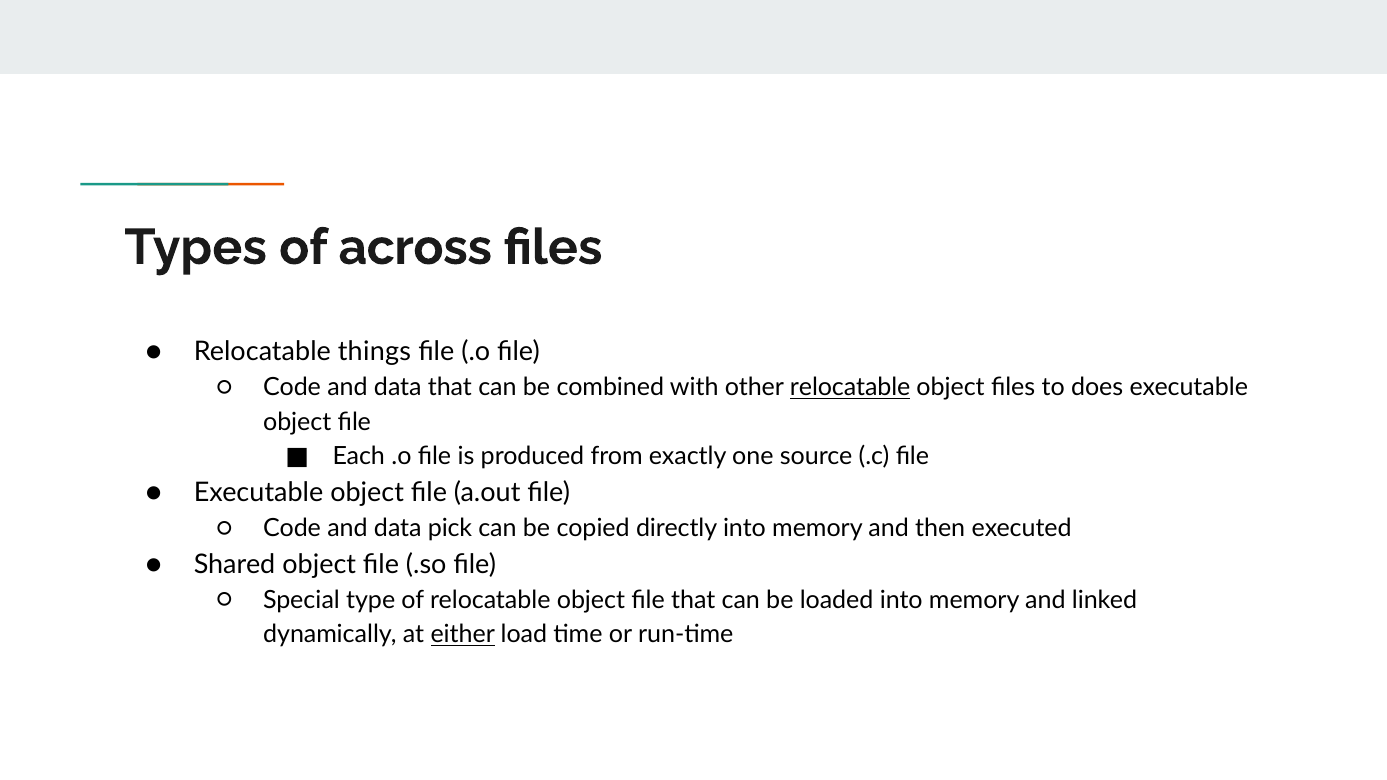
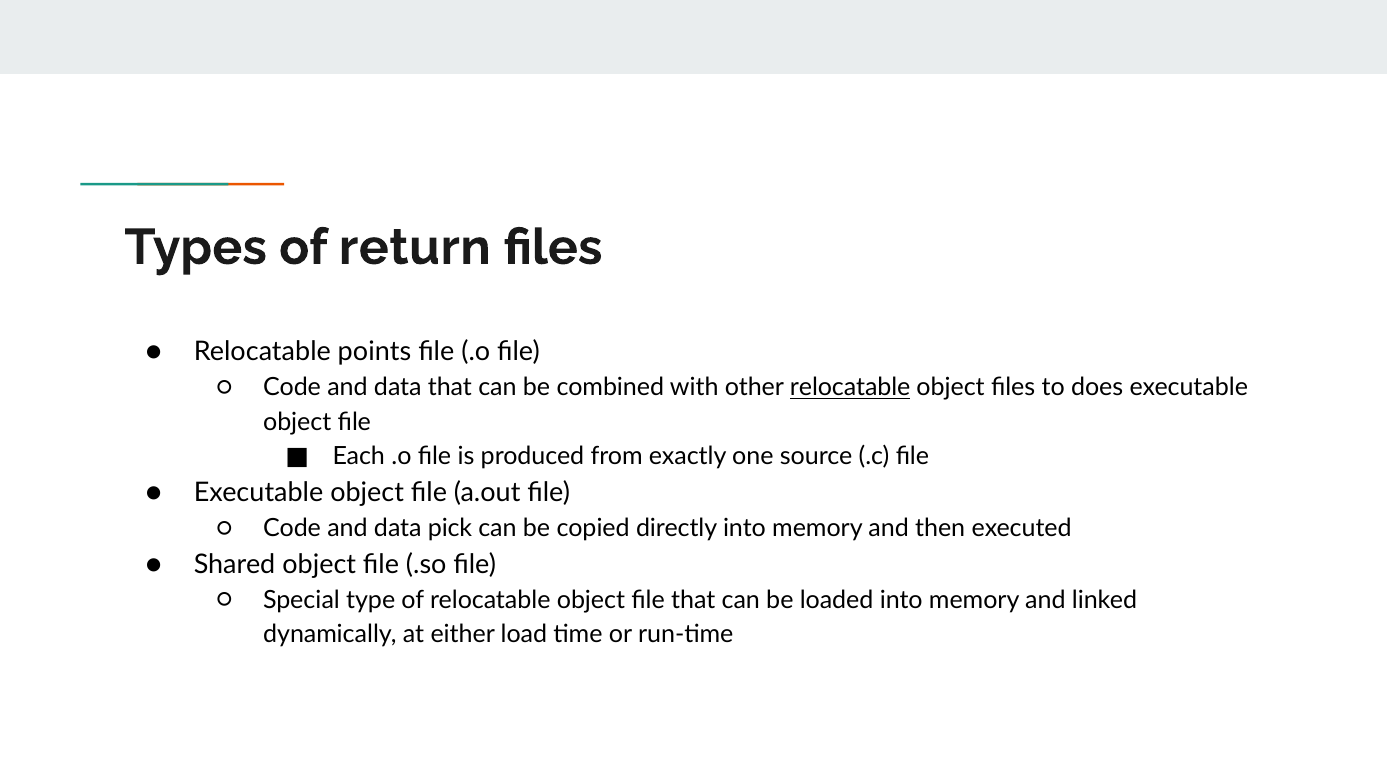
across: across -> return
things: things -> points
either underline: present -> none
